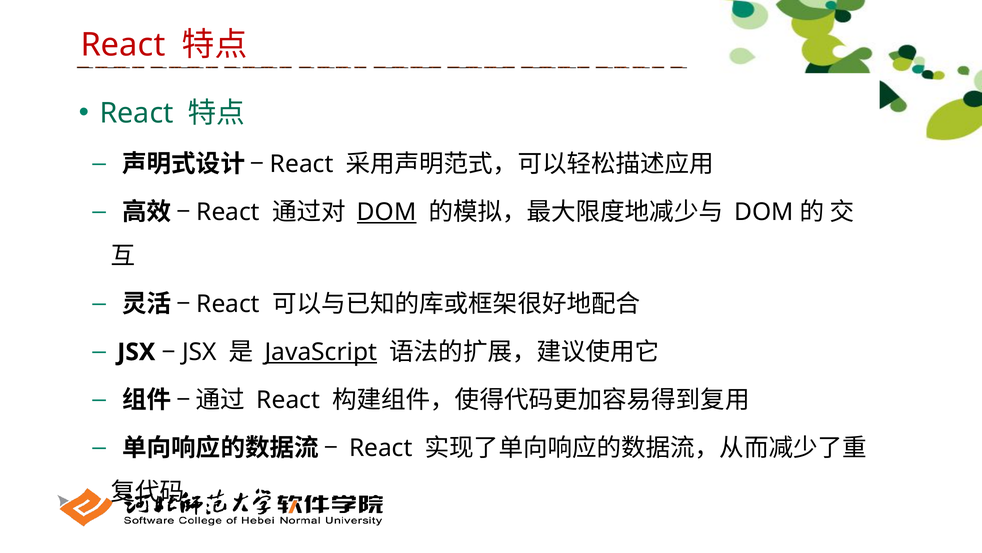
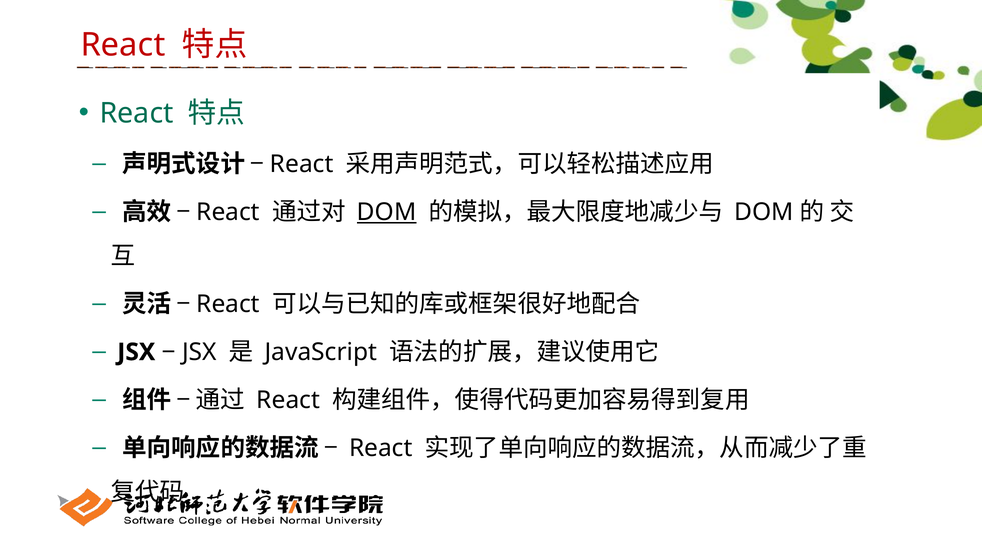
JavaScript underline: present -> none
